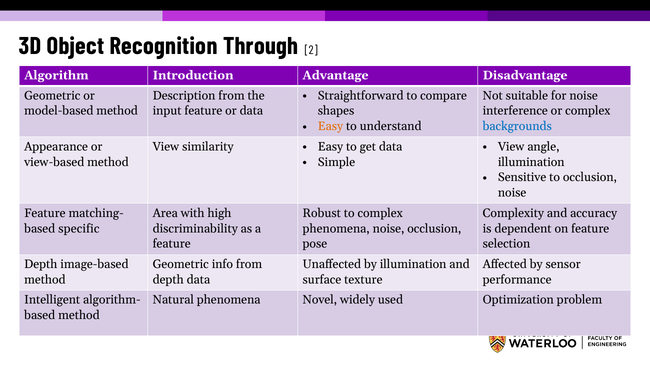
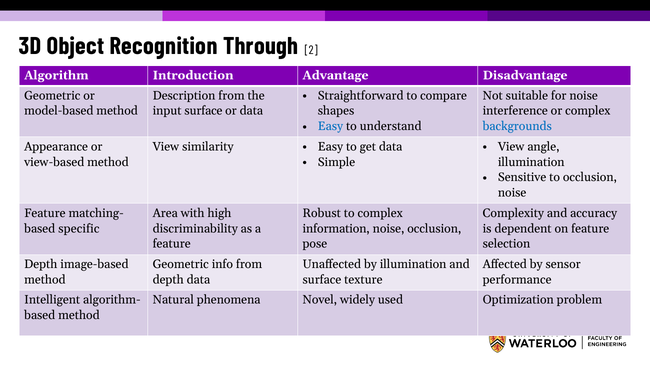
input feature: feature -> surface
Easy at (330, 127) colour: orange -> blue
phenomena at (336, 229): phenomena -> information
